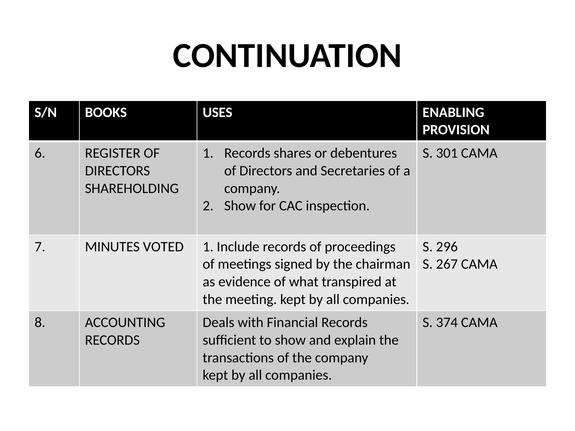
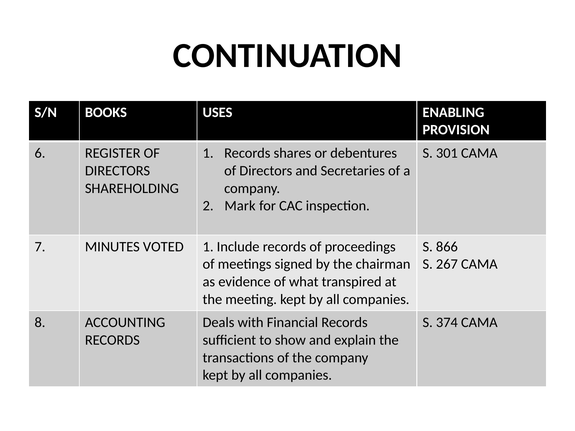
Show at (240, 206): Show -> Mark
296: 296 -> 866
